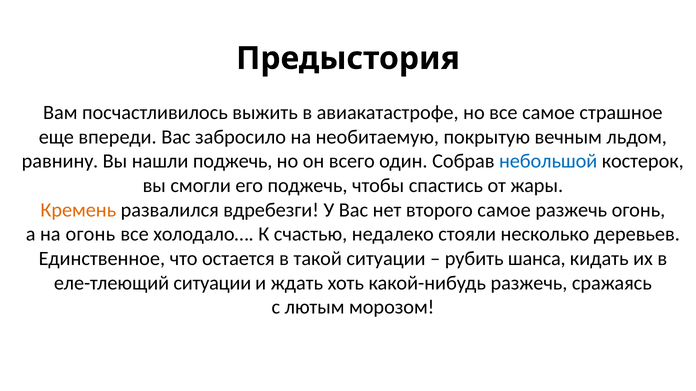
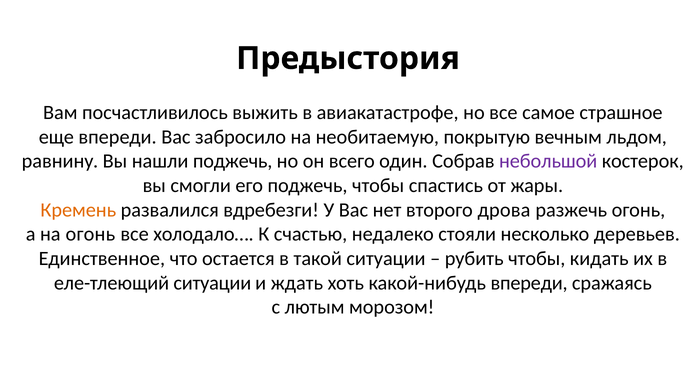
небольшой colour: blue -> purple
второго самое: самое -> дрова
рубить шанса: шанса -> чтобы
какой-нибудь разжечь: разжечь -> впереди
